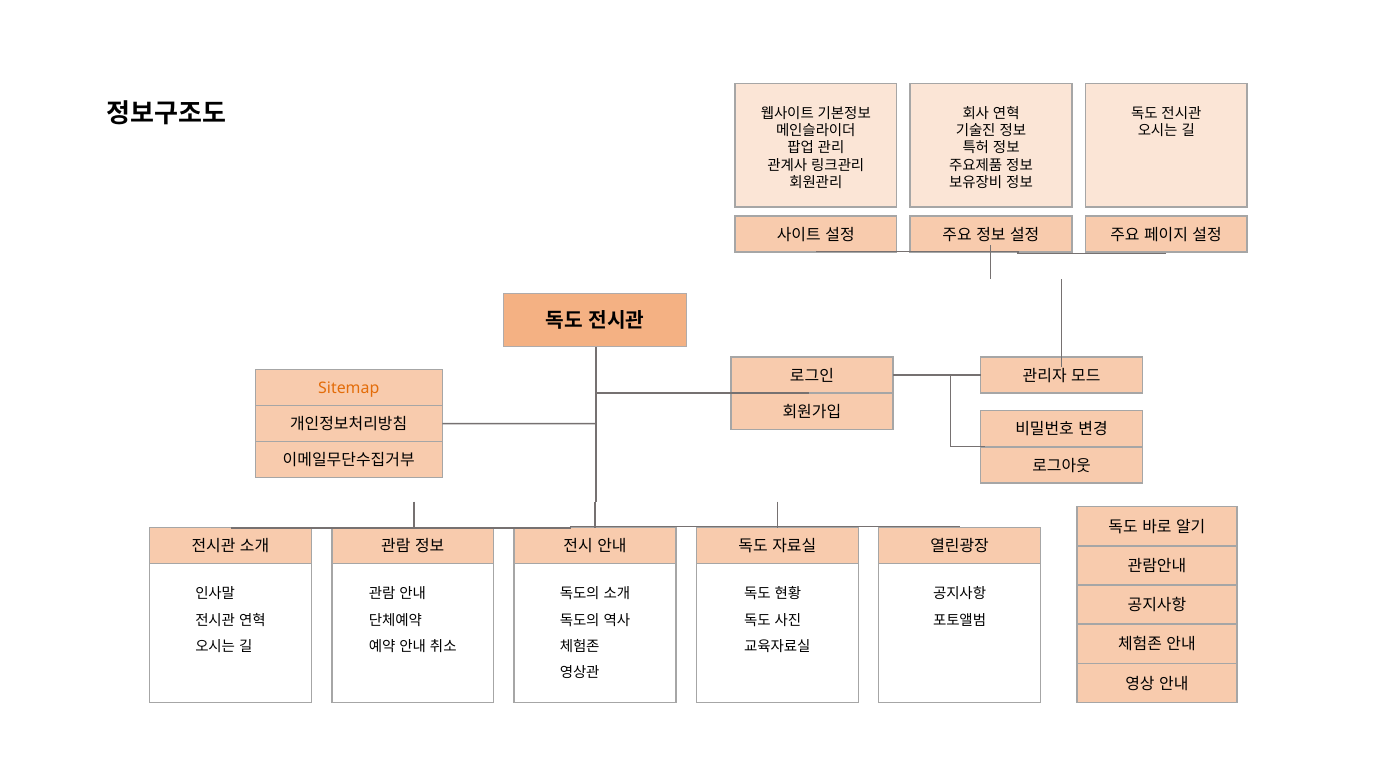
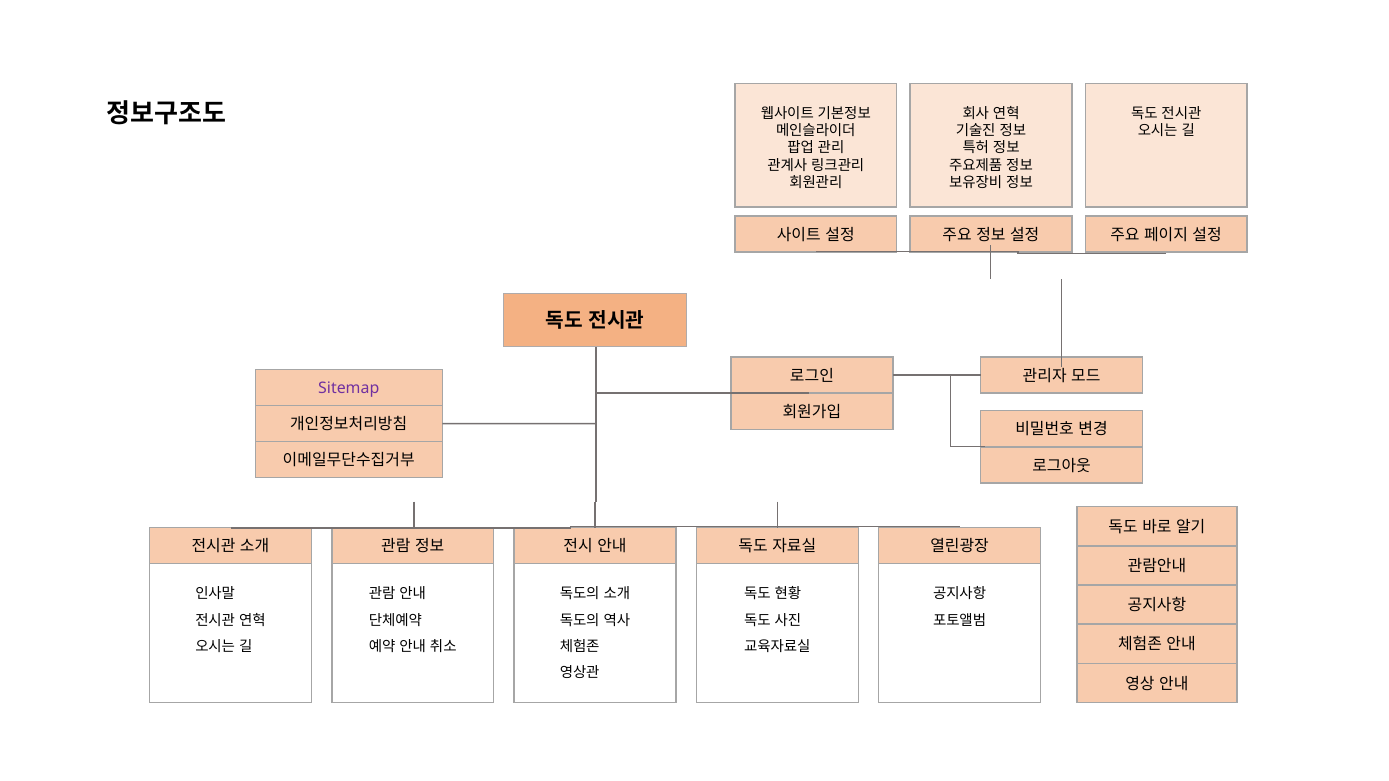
Sitemap colour: orange -> purple
